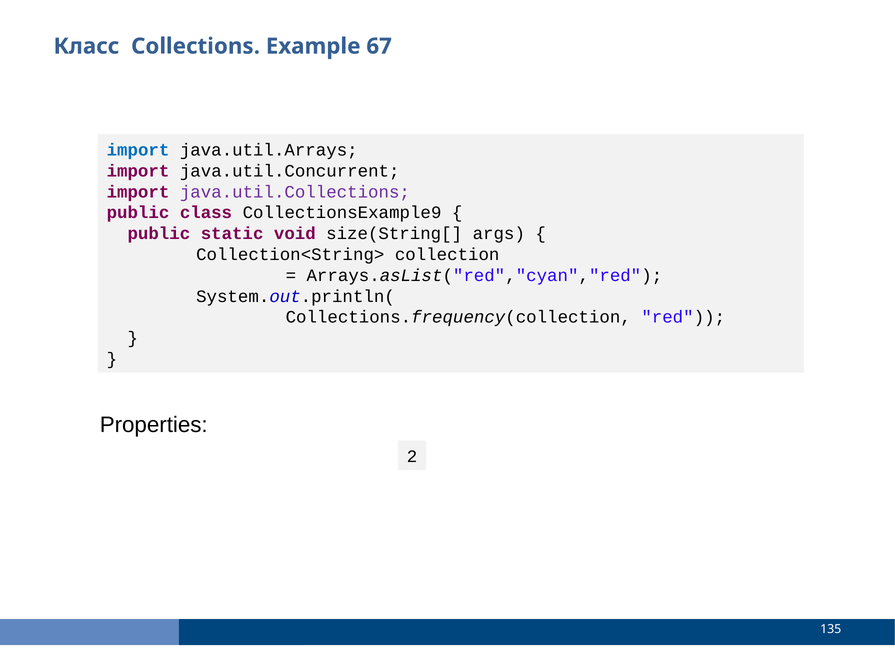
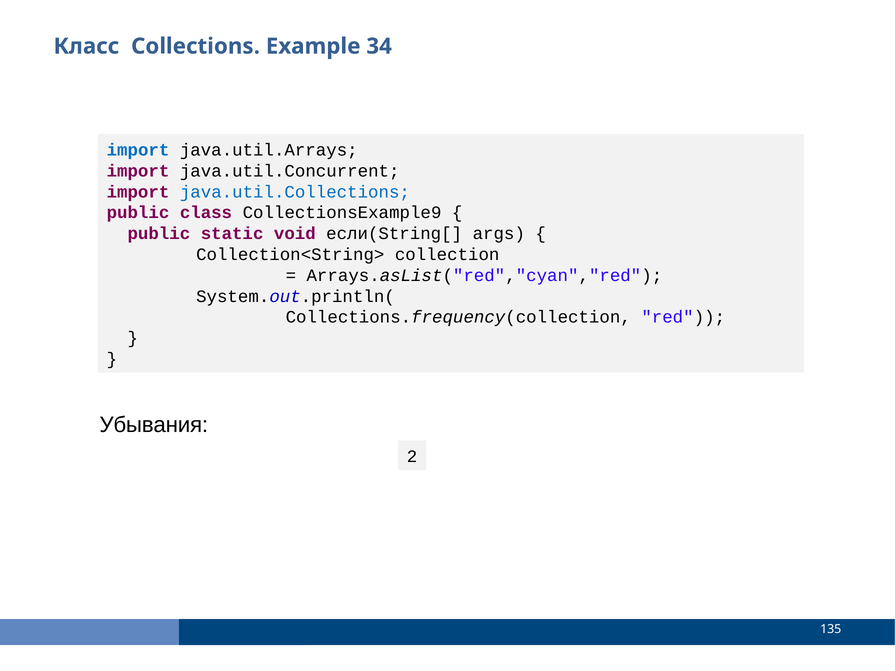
67: 67 -> 34
java.util.Collections colour: purple -> blue
size(String[: size(String[ -> если(String[
Properties: Properties -> Убывания
